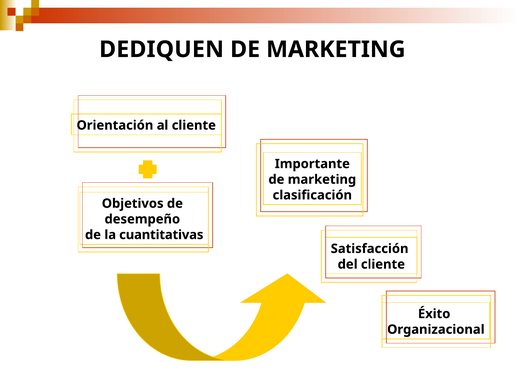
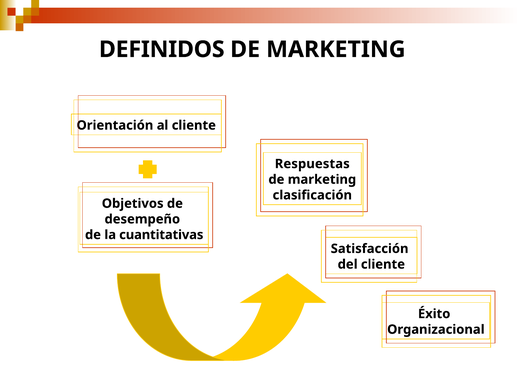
DEDIQUEN: DEDIQUEN -> DEFINIDOS
Importante: Importante -> Respuestas
